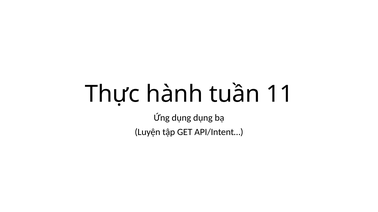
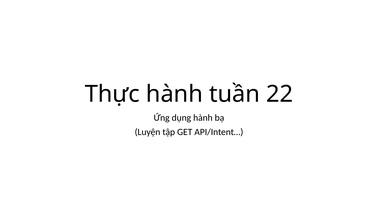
11: 11 -> 22
dụng dụng: dụng -> hành
